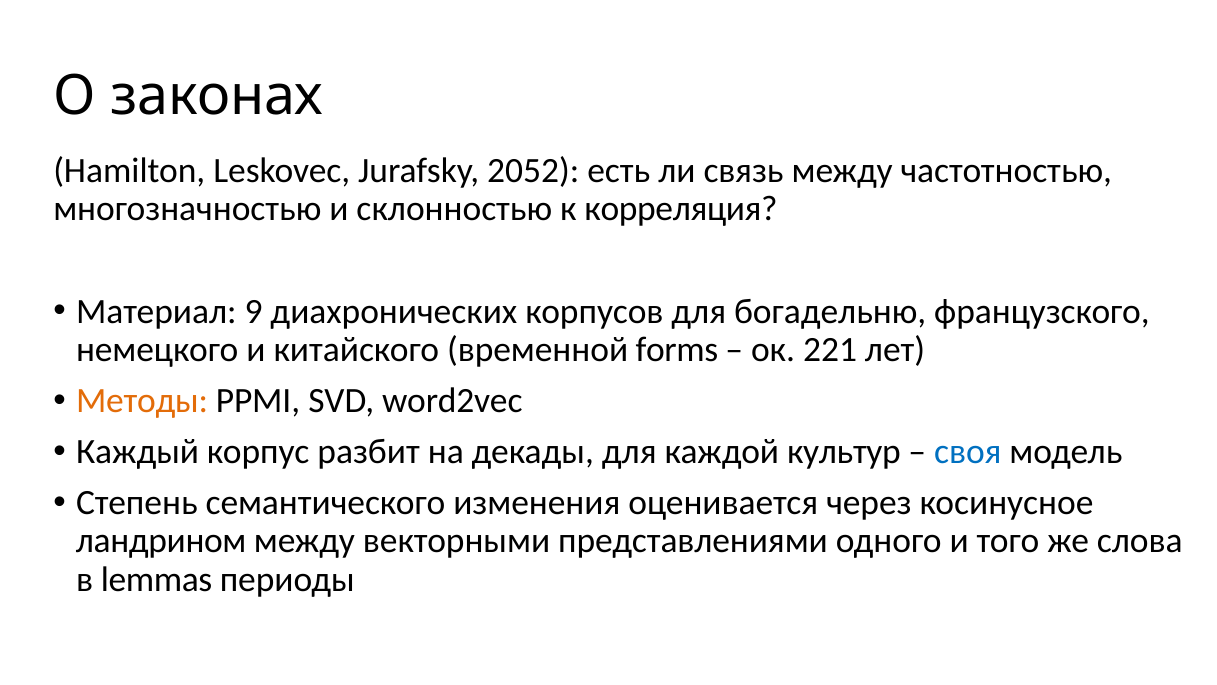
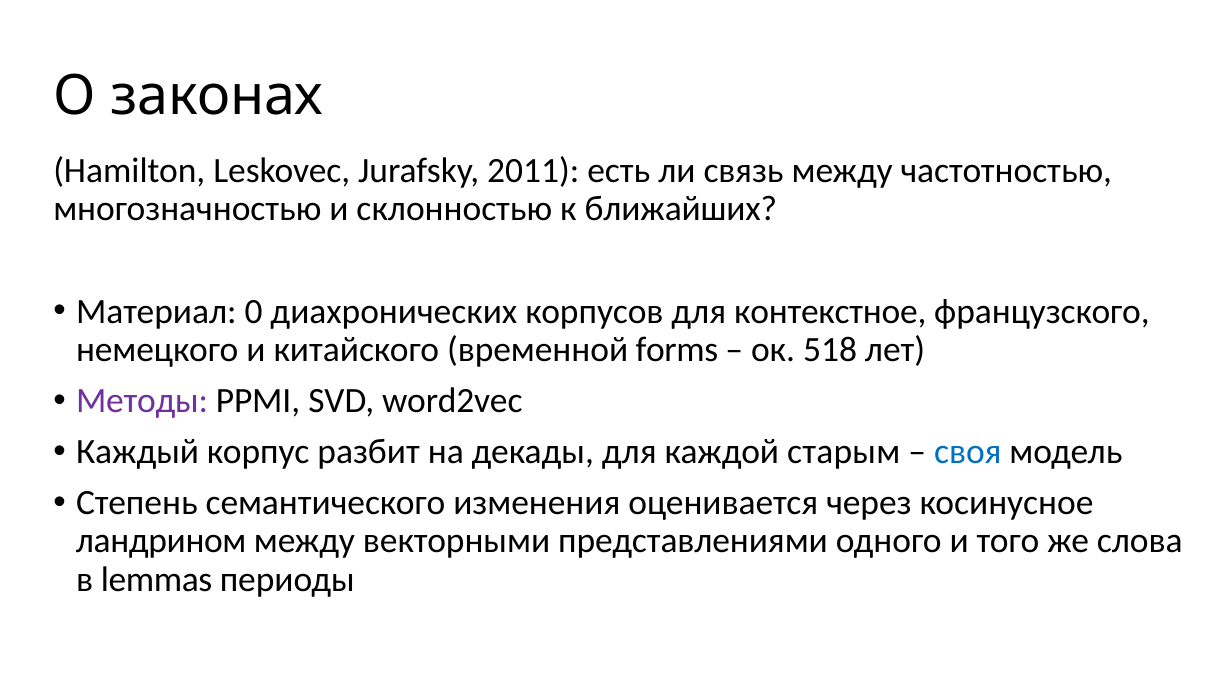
2052: 2052 -> 2011
корреляция: корреляция -> ближайших
9: 9 -> 0
богадельню: богадельню -> контекстное
221: 221 -> 518
Методы colour: orange -> purple
культур: культур -> старым
